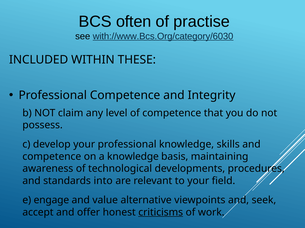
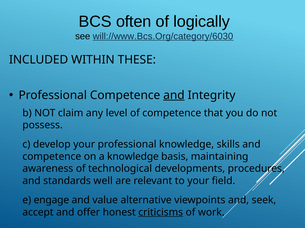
practise: practise -> logically
with://www.Bcs.Org/category/6030: with://www.Bcs.Org/category/6030 -> will://www.Bcs.Org/category/6030
and at (174, 95) underline: none -> present
into: into -> well
